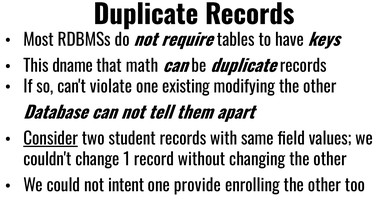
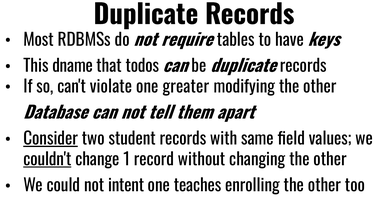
math: math -> todos
existing: existing -> greater
couldn't underline: none -> present
provide: provide -> teaches
